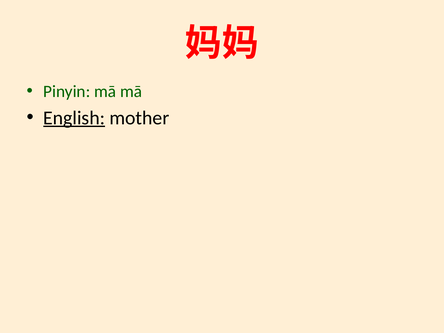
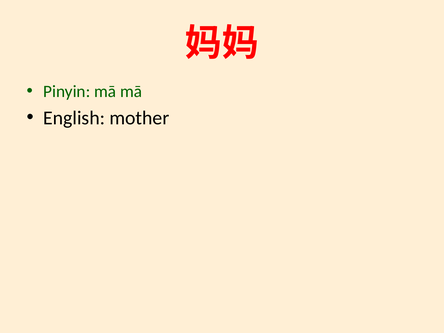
English underline: present -> none
